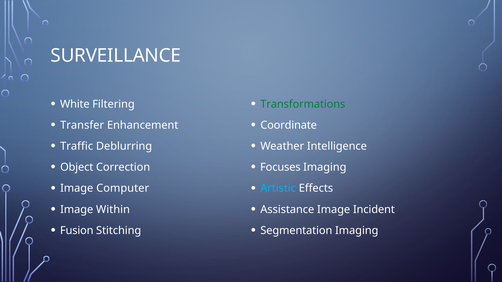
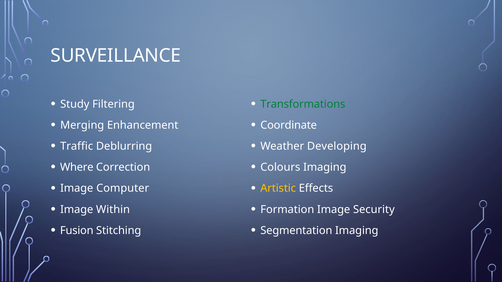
White: White -> Study
Transfer: Transfer -> Merging
Intelligence: Intelligence -> Developing
Object: Object -> Where
Focuses: Focuses -> Colours
Artistic colour: light blue -> yellow
Assistance: Assistance -> Formation
Incident: Incident -> Security
